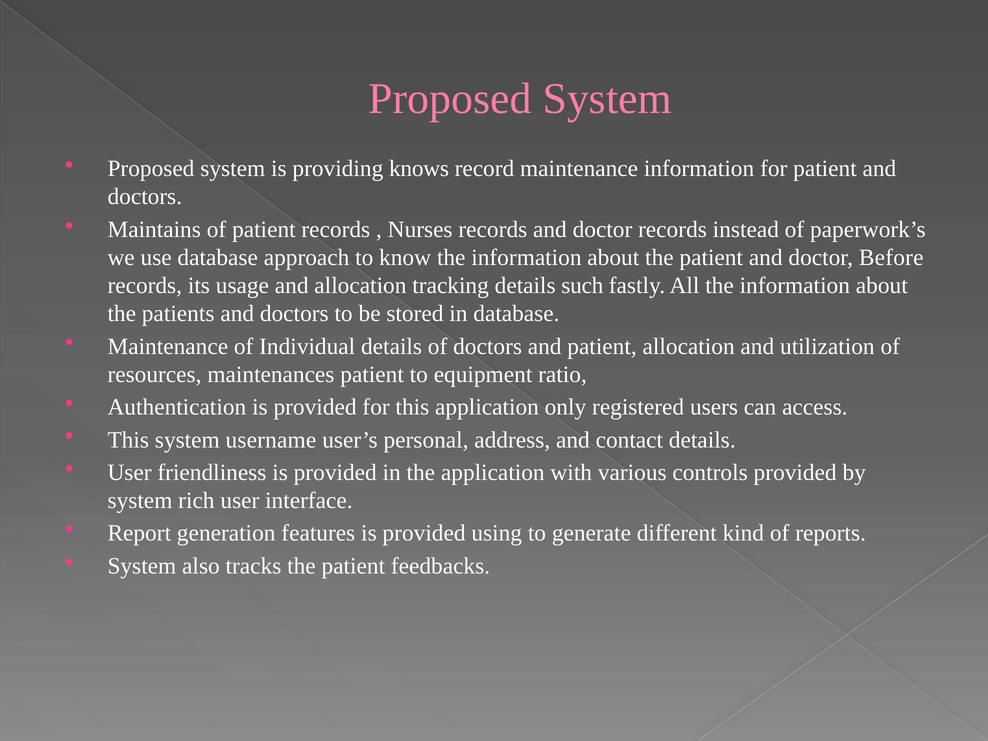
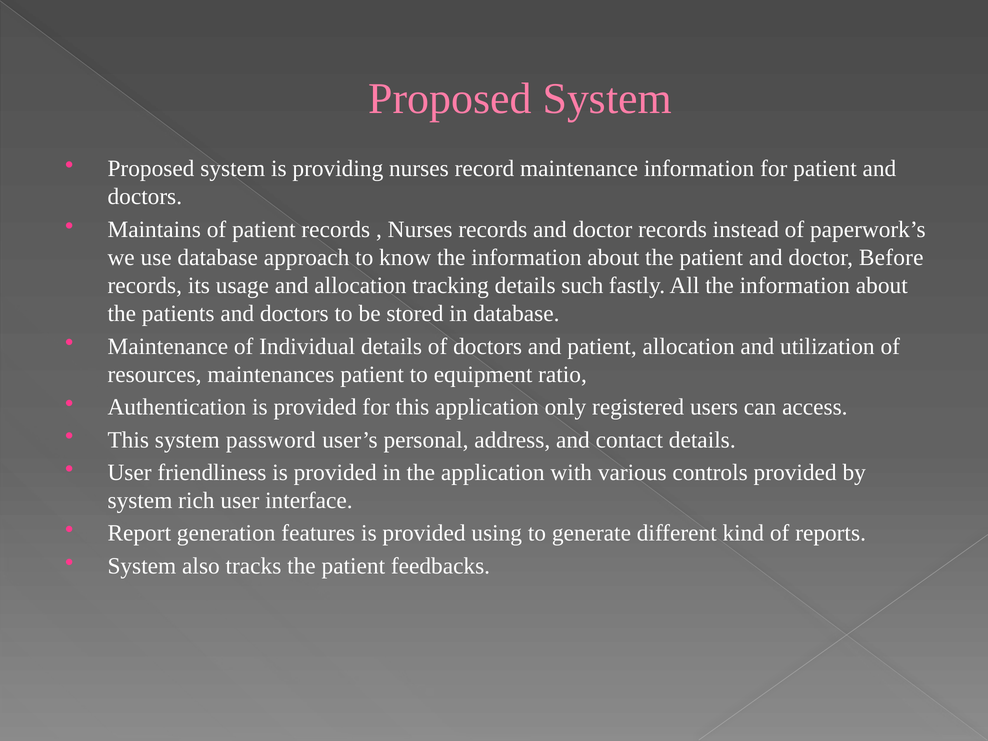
providing knows: knows -> nurses
username: username -> password
